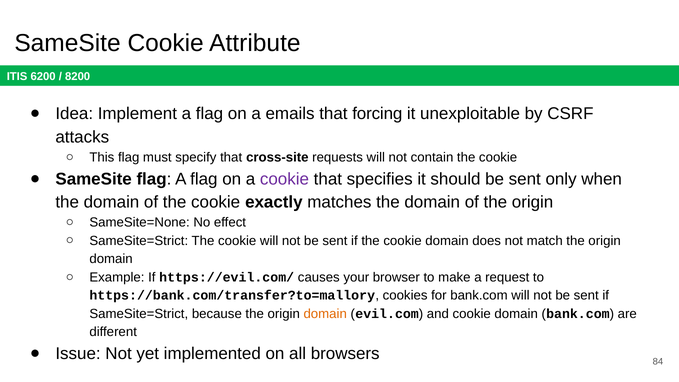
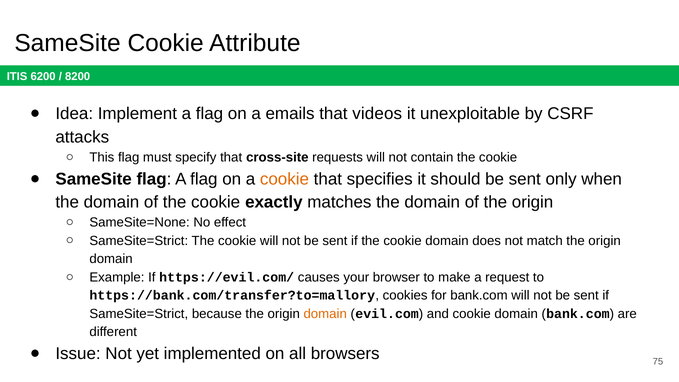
forcing: forcing -> videos
cookie at (284, 179) colour: purple -> orange
84: 84 -> 75
